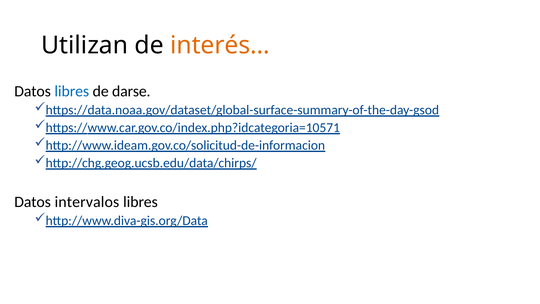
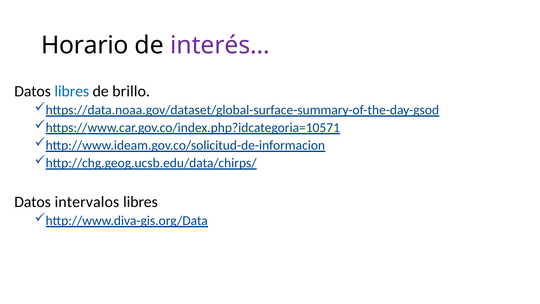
Utilizan: Utilizan -> Horario
interés… colour: orange -> purple
darse: darse -> brillo
